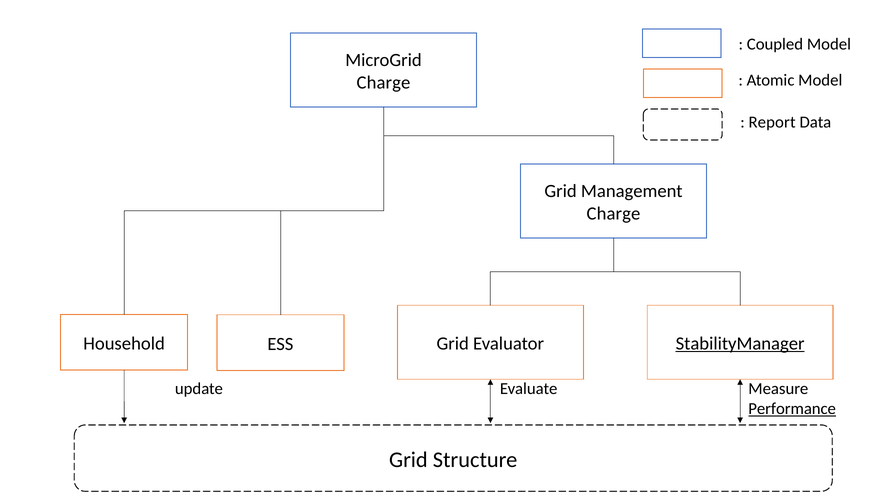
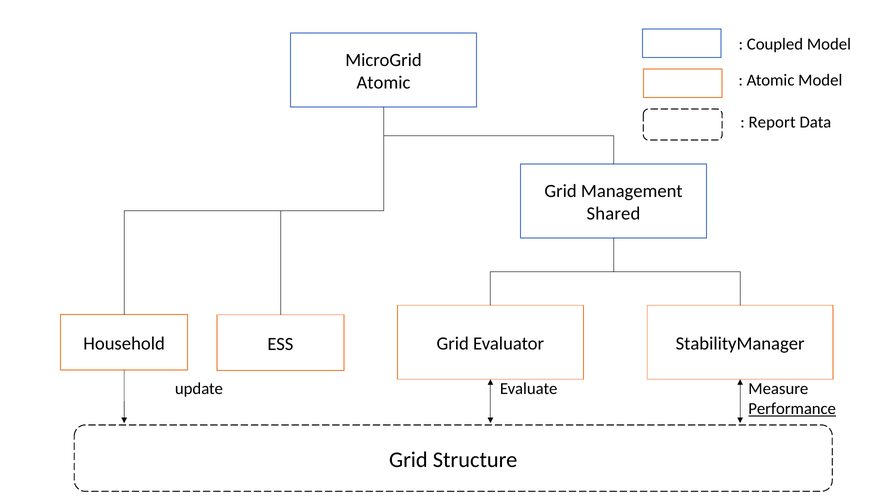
Charge at (383, 82): Charge -> Atomic
Charge at (613, 214): Charge -> Shared
StabilityManager underline: present -> none
